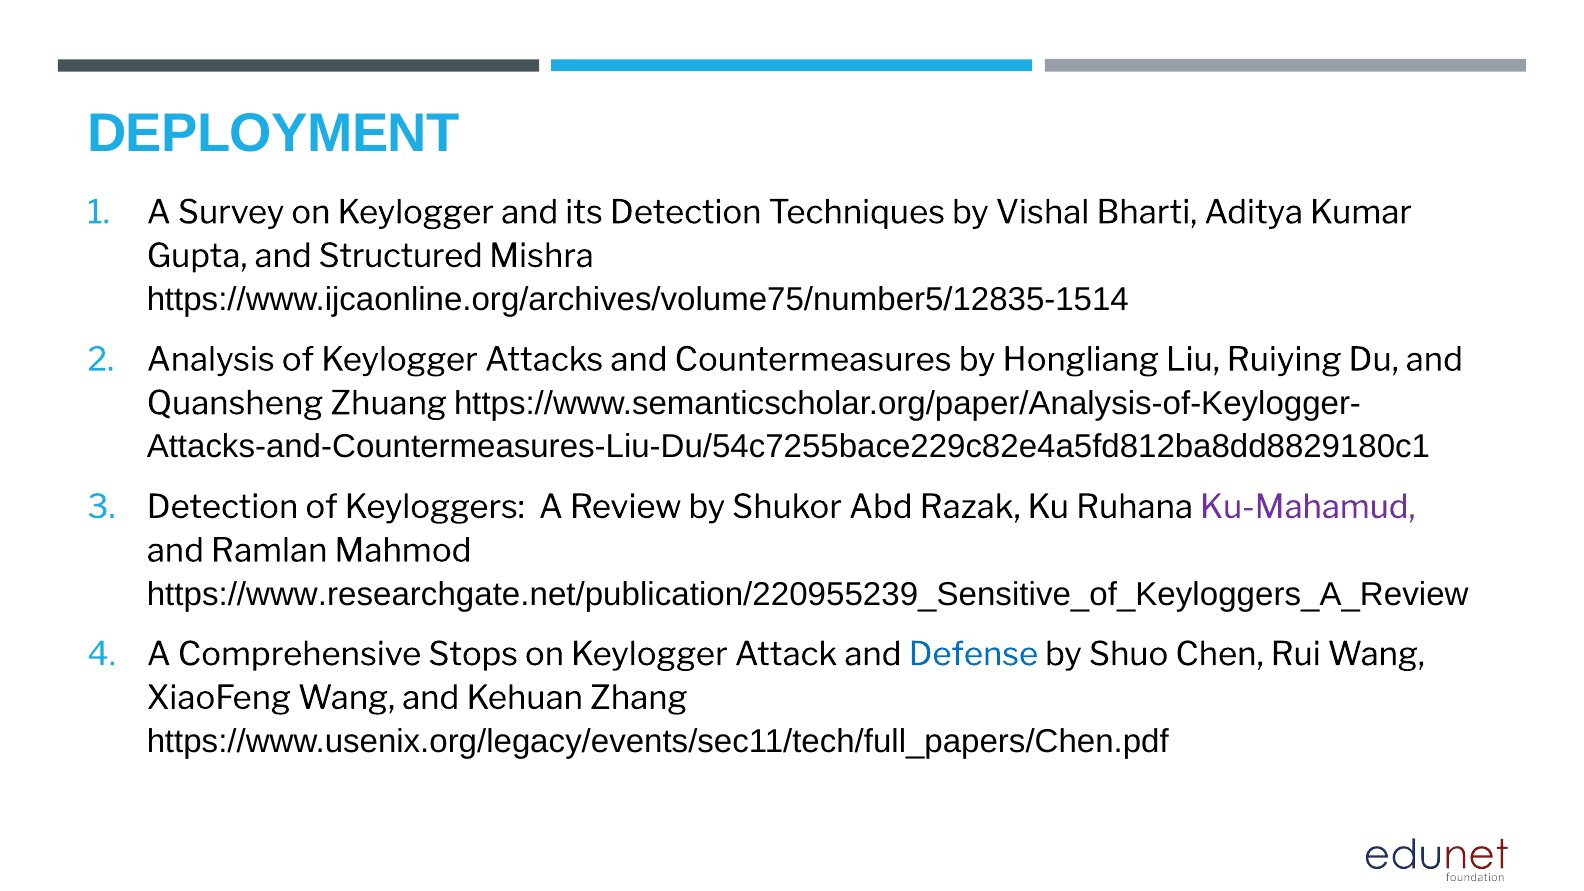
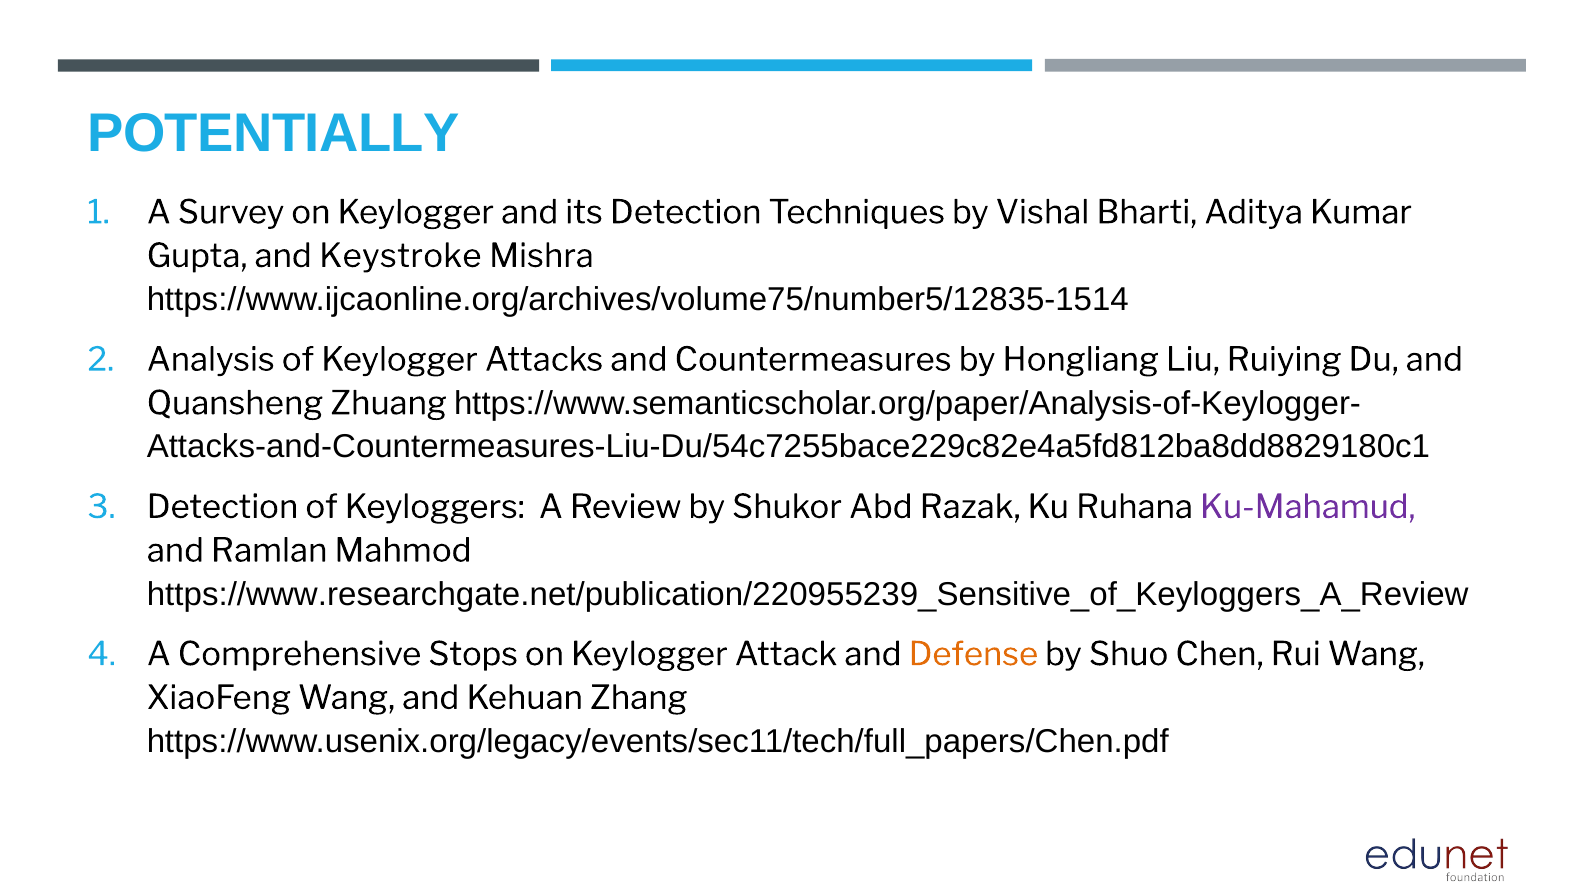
DEPLOYMENT: DEPLOYMENT -> POTENTIALLY
Structured: Structured -> Keystroke
Defense colour: blue -> orange
